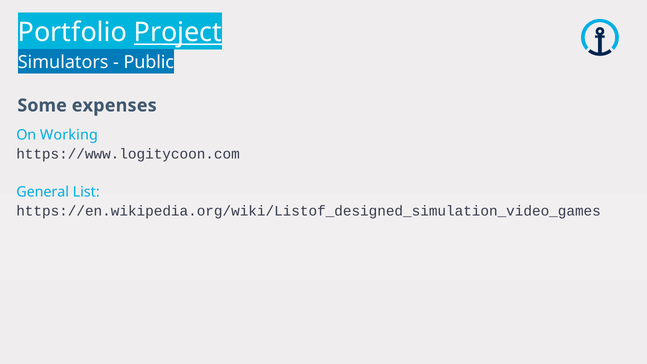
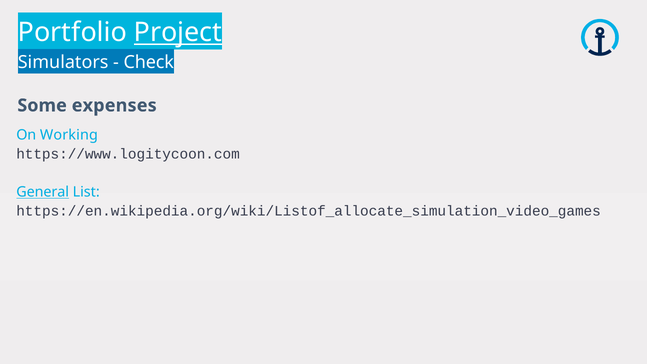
Public: Public -> Check
General underline: none -> present
https://en.wikipedia.org/wiki/Listof_designed_simulation_video_games: https://en.wikipedia.org/wiki/Listof_designed_simulation_video_games -> https://en.wikipedia.org/wiki/Listof_allocate_simulation_video_games
